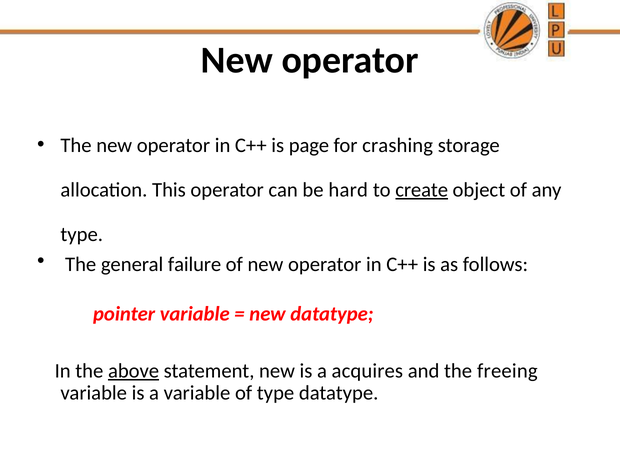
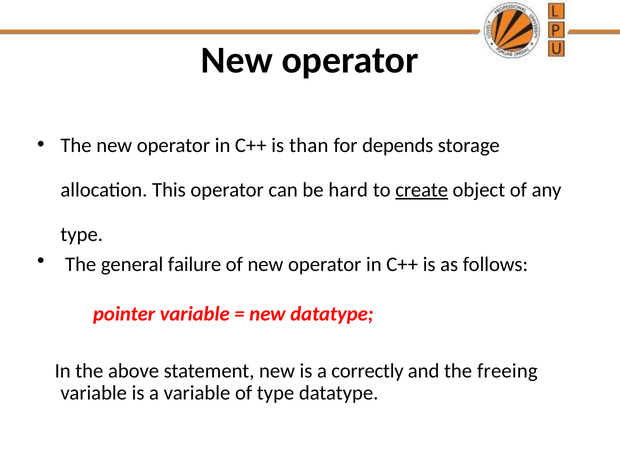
page: page -> than
crashing: crashing -> depends
above underline: present -> none
acquires: acquires -> correctly
